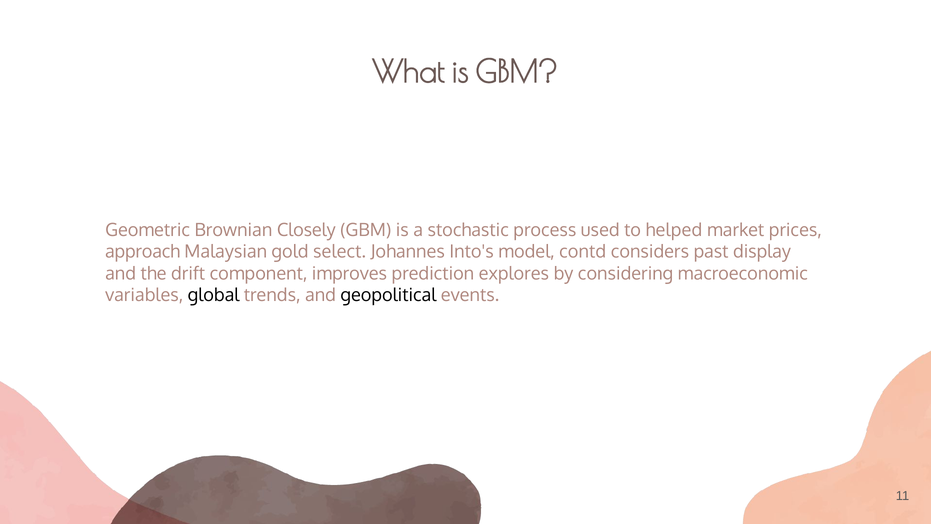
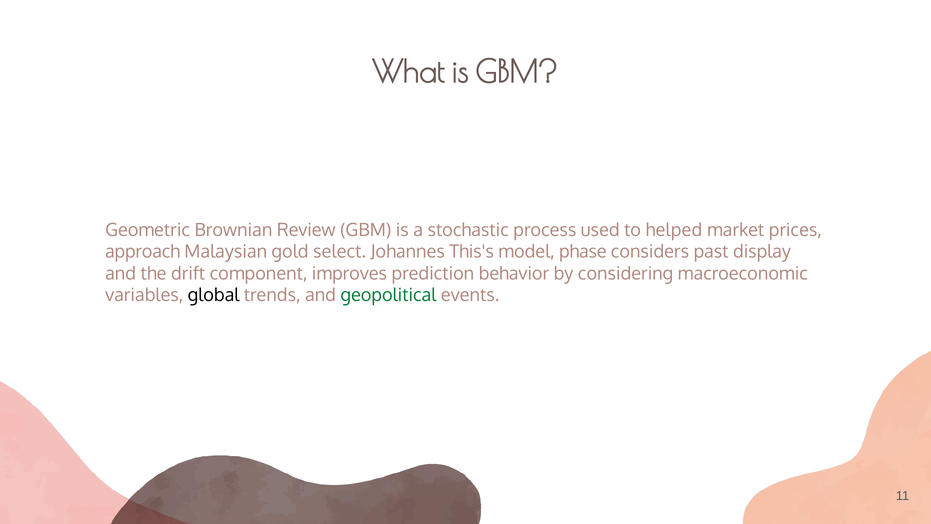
Closely: Closely -> Review
Into's: Into's -> This's
contd: contd -> phase
explores: explores -> behavior
geopolitical colour: black -> green
